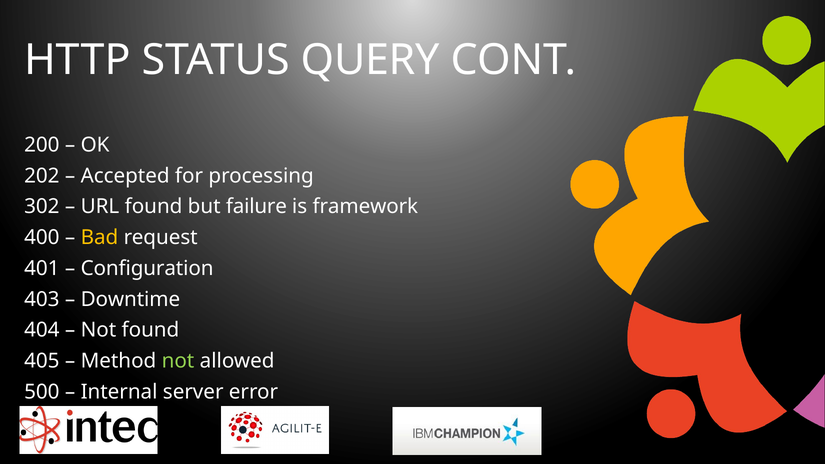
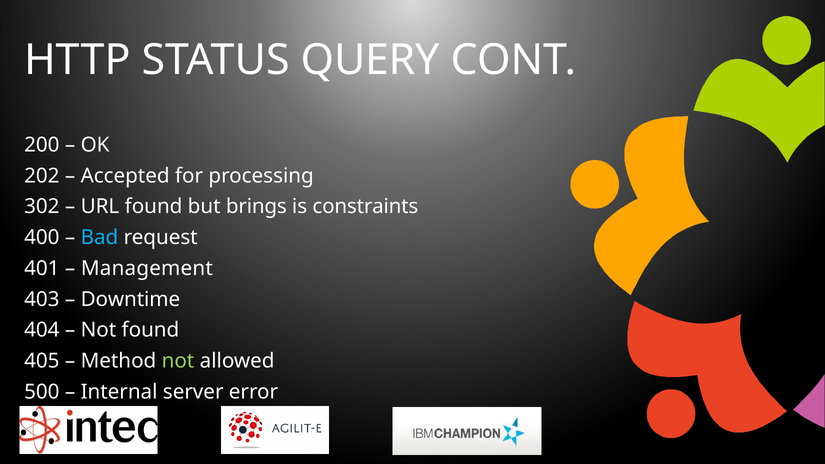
failure: failure -> brings
framework: framework -> constraints
Bad colour: yellow -> light blue
Configuration: Configuration -> Management
